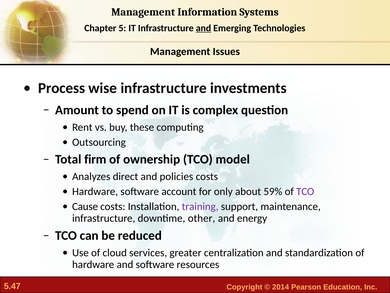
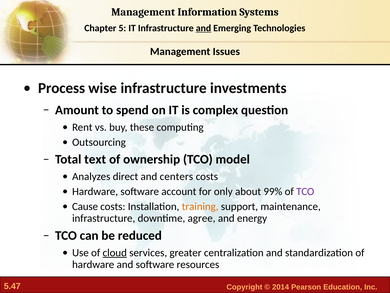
firm: firm -> text
policies: policies -> centers
59%: 59% -> 99%
training colour: purple -> orange
other: other -> agree
cloud underline: none -> present
